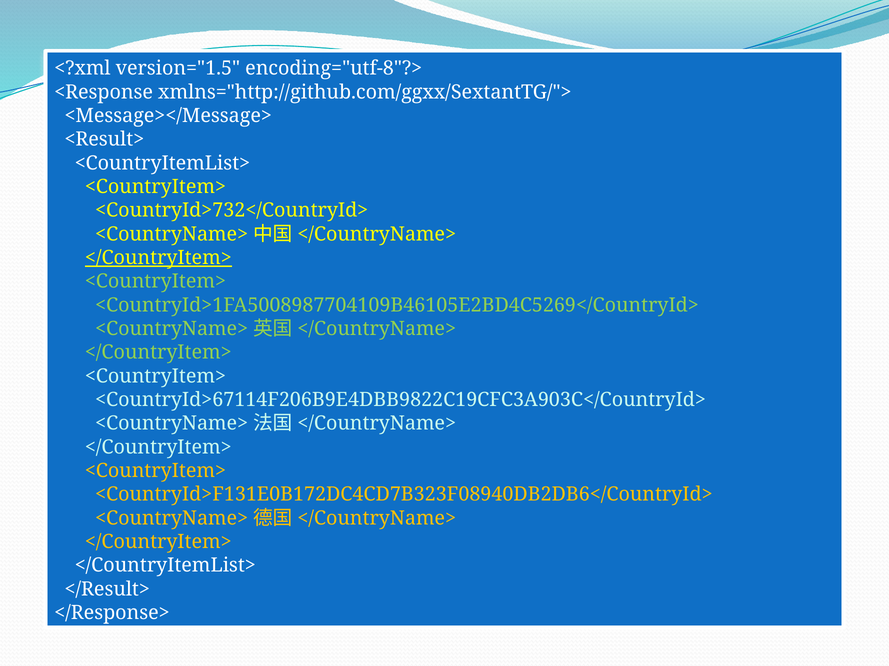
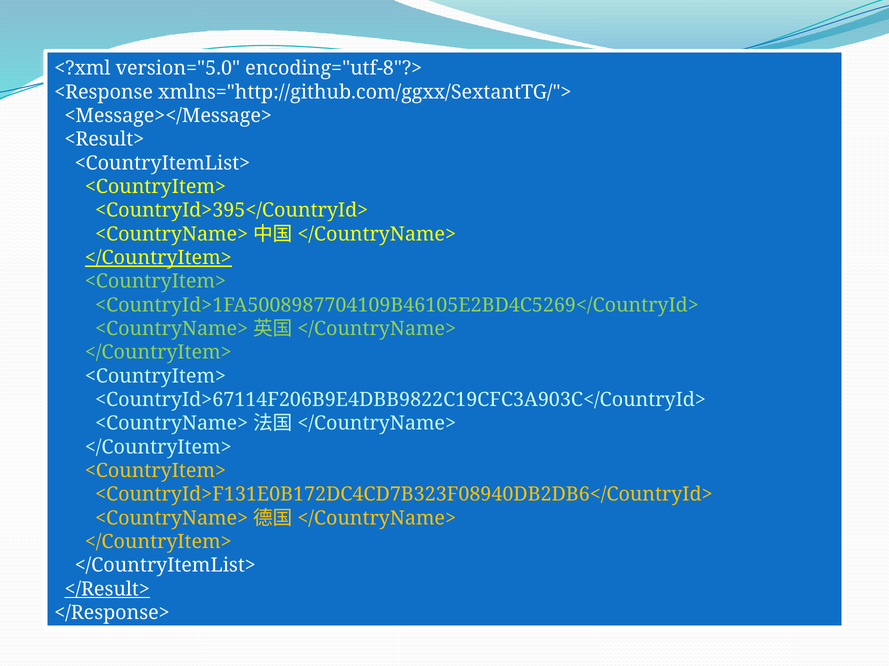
version="1.5: version="1.5 -> version="5.0
<CountryId>732</CountryId>: <CountryId>732</CountryId> -> <CountryId>395</CountryId>
</Result> underline: none -> present
